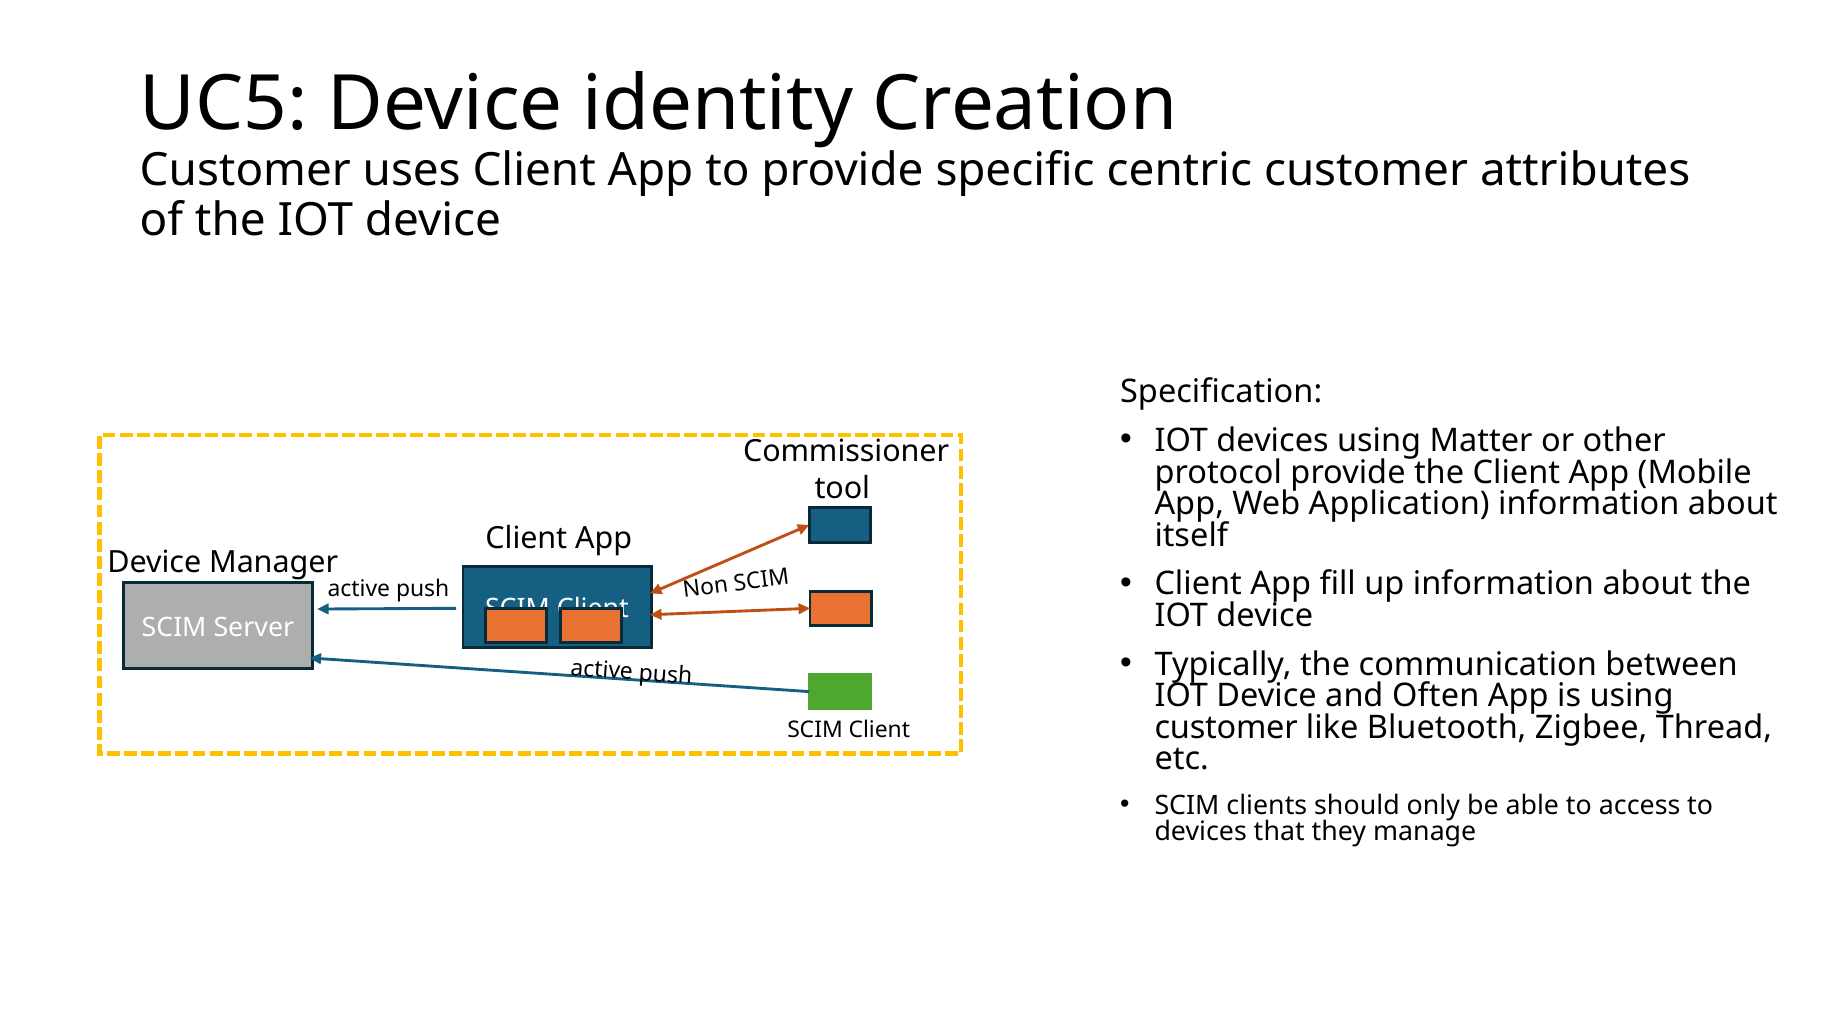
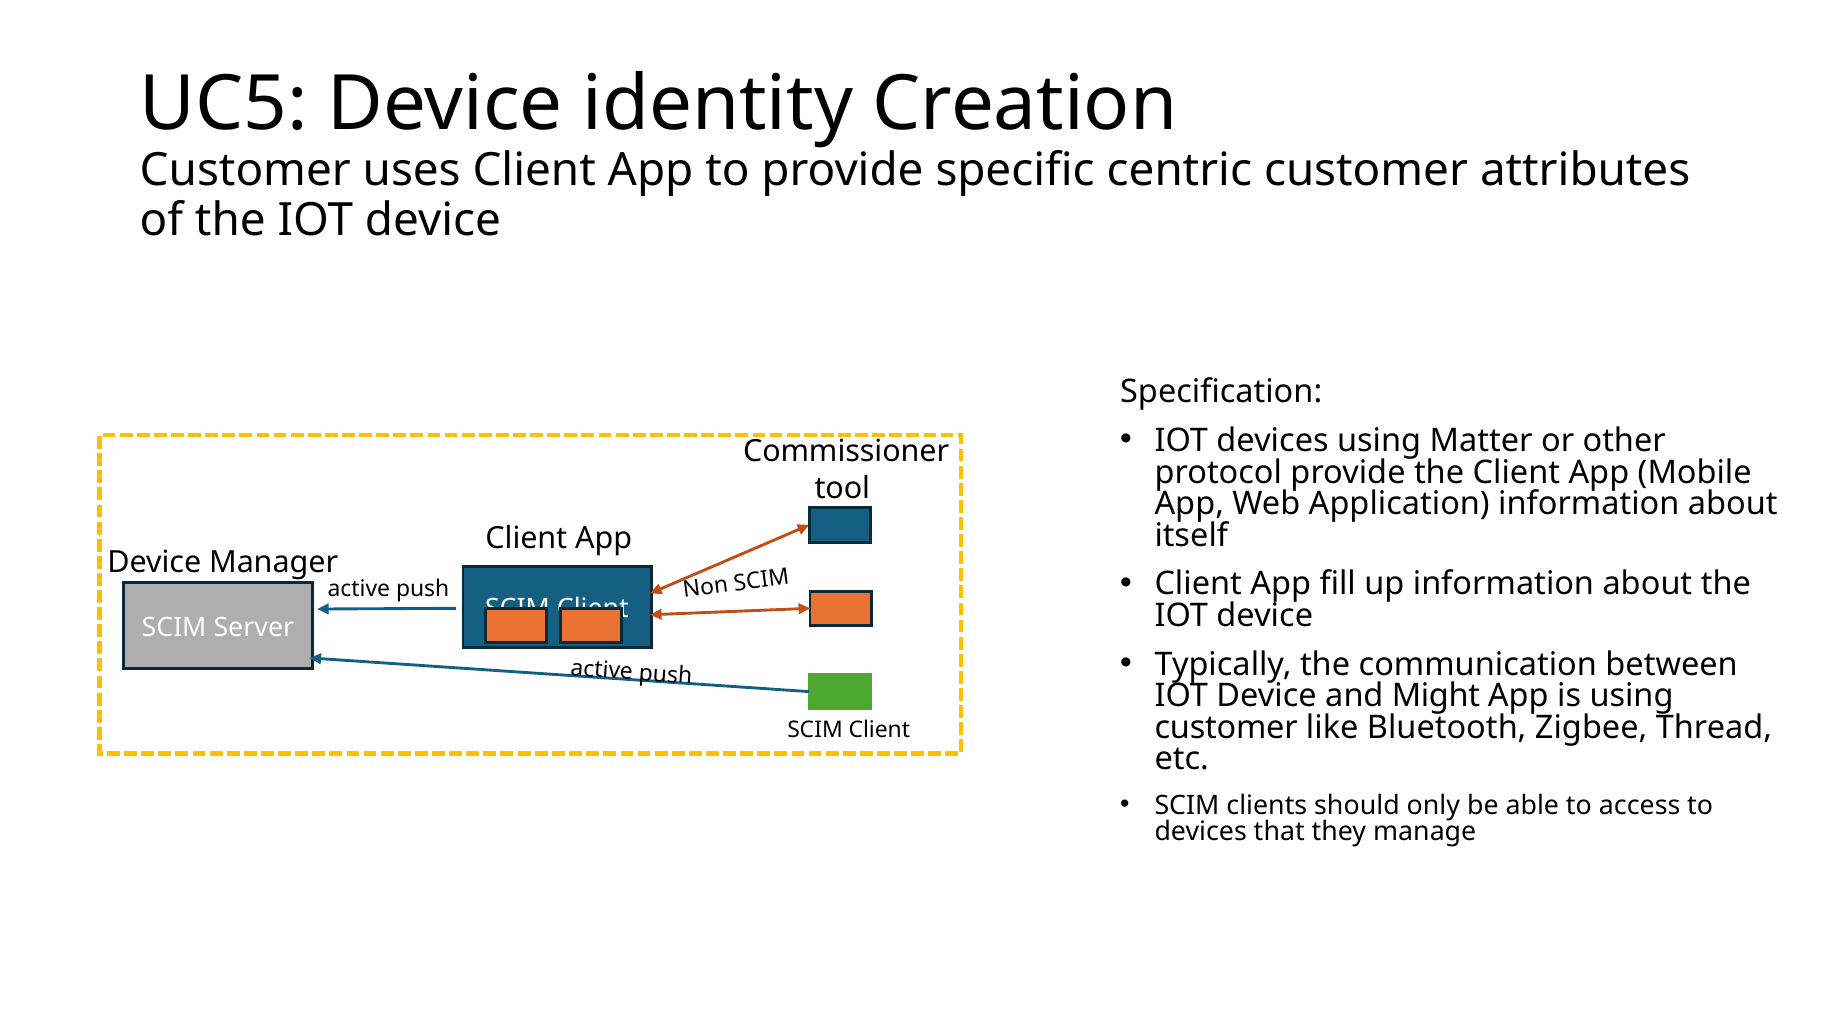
Often: Often -> Might
